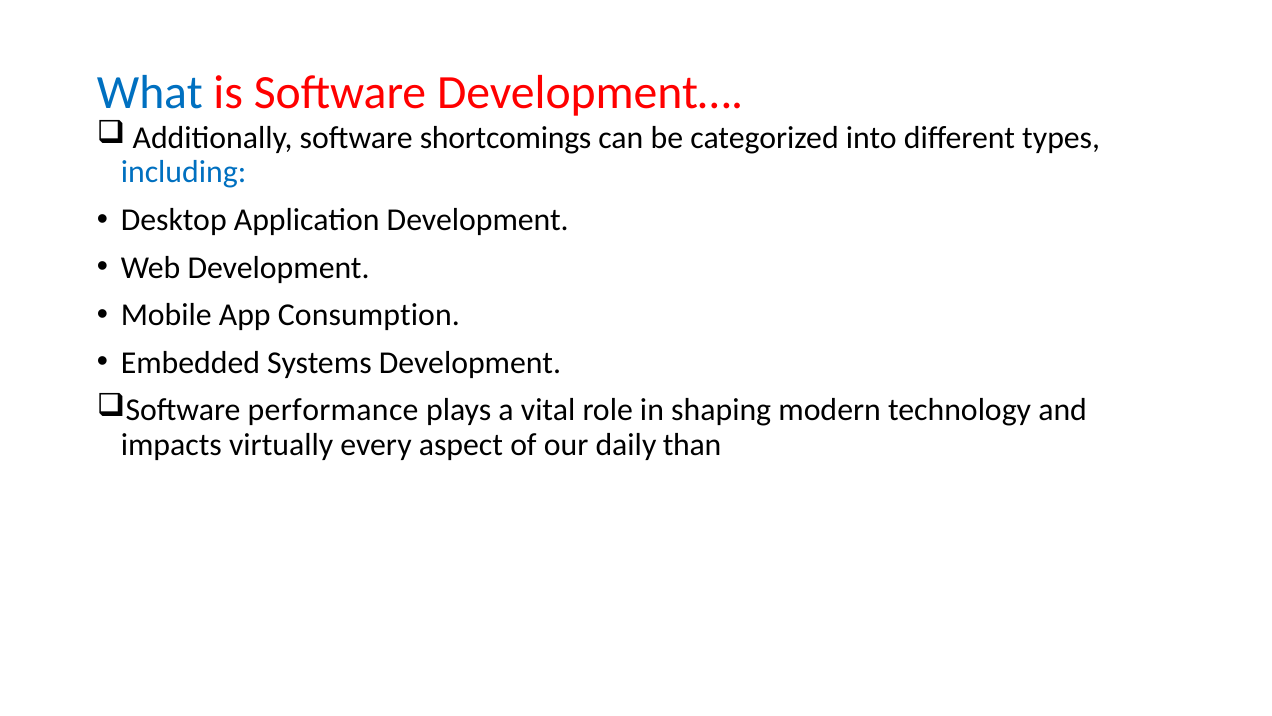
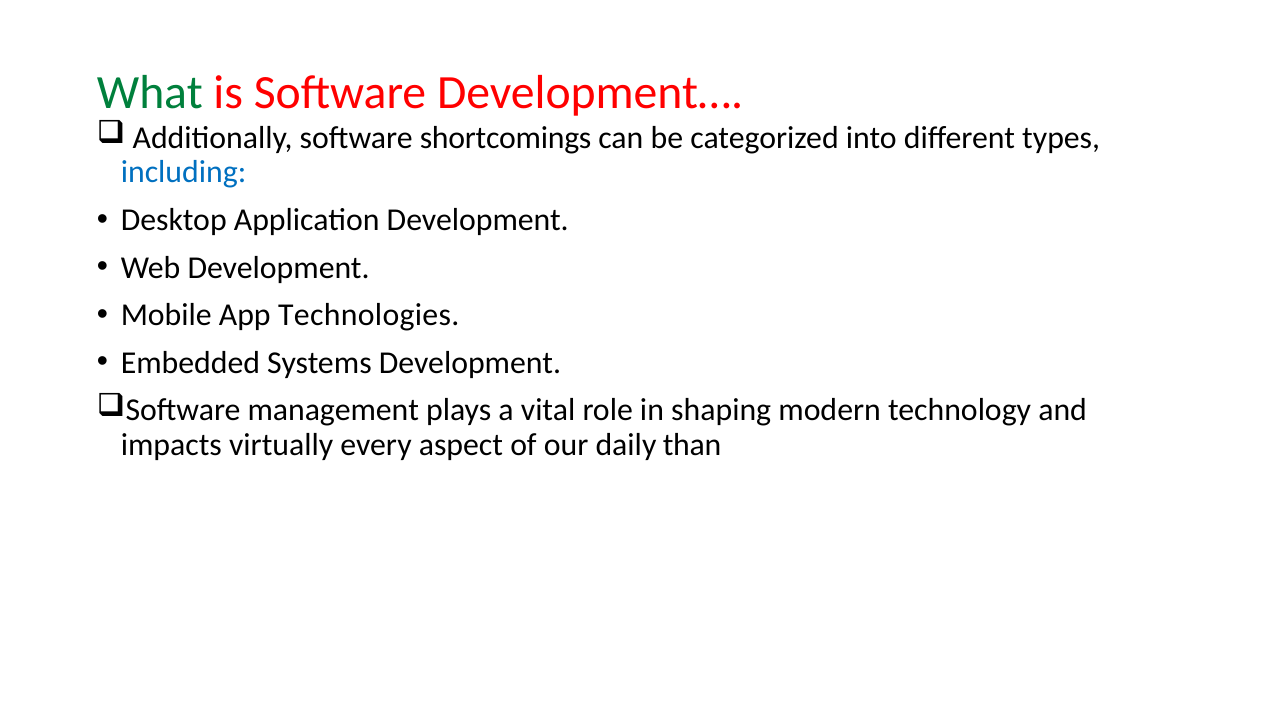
What colour: blue -> green
Consumption: Consumption -> Technologies
performance: performance -> management
